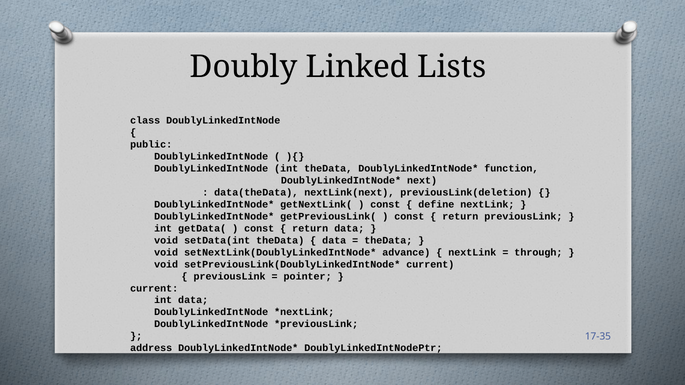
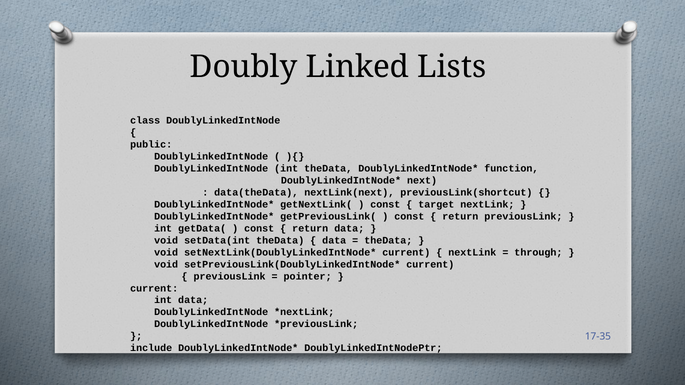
previousLink(deletion: previousLink(deletion -> previousLink(shortcut
define: define -> target
advance at (406, 252): advance -> current
address: address -> include
